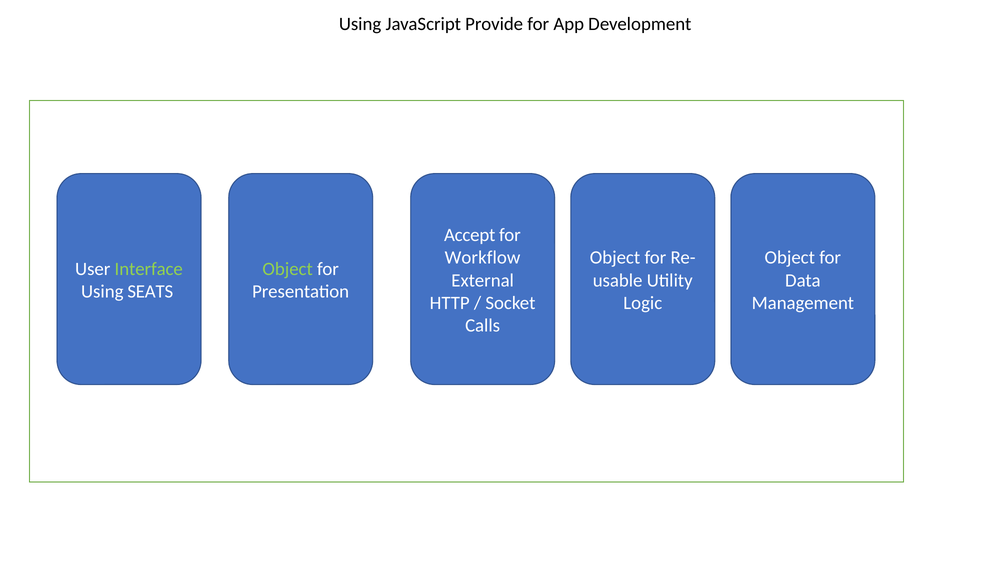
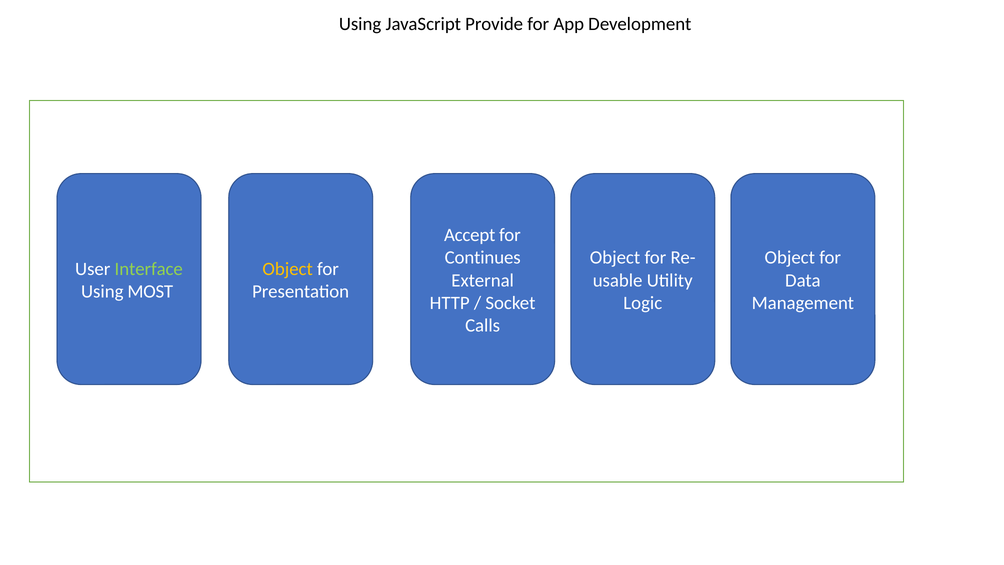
Workflow: Workflow -> Continues
Object at (288, 269) colour: light green -> yellow
SEATS: SEATS -> MOST
